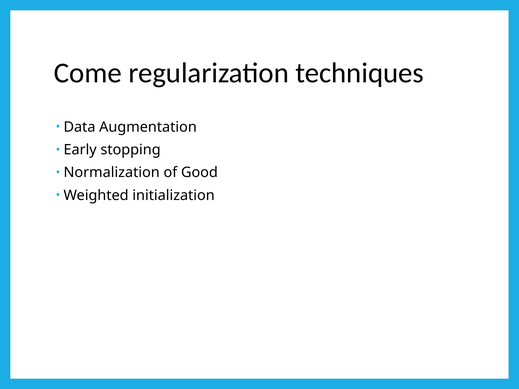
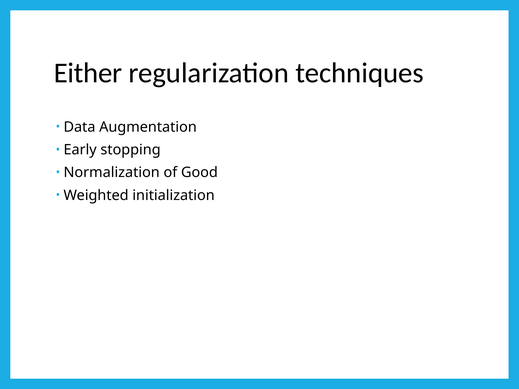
Come: Come -> Either
